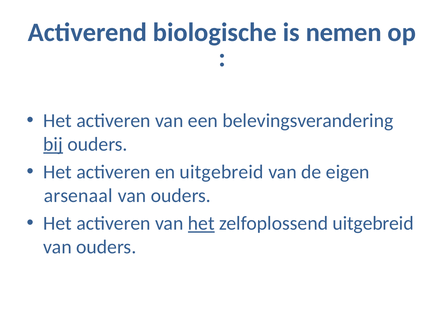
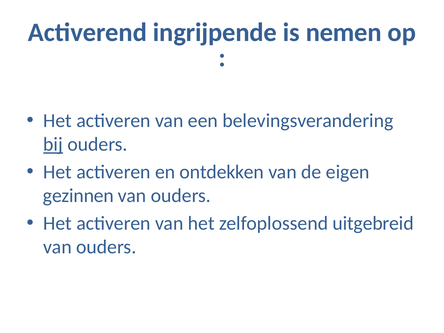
biologische: biologische -> ingrijpende
en uitgebreid: uitgebreid -> ontdekken
arsenaal: arsenaal -> gezinnen
het at (201, 223) underline: present -> none
